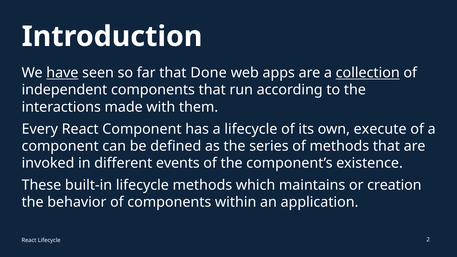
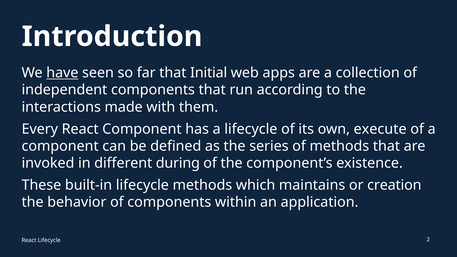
Done: Done -> Initial
collection underline: present -> none
events: events -> during
